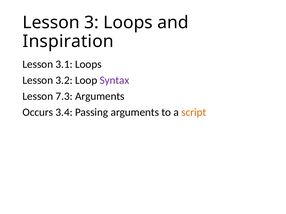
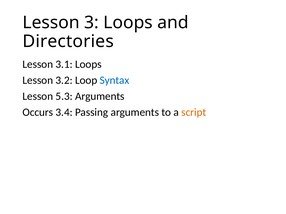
Inspiration: Inspiration -> Directories
Syntax colour: purple -> blue
7.3: 7.3 -> 5.3
